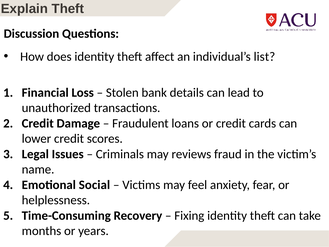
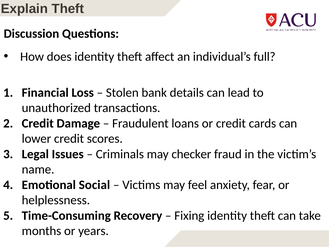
list: list -> full
reviews: reviews -> checker
